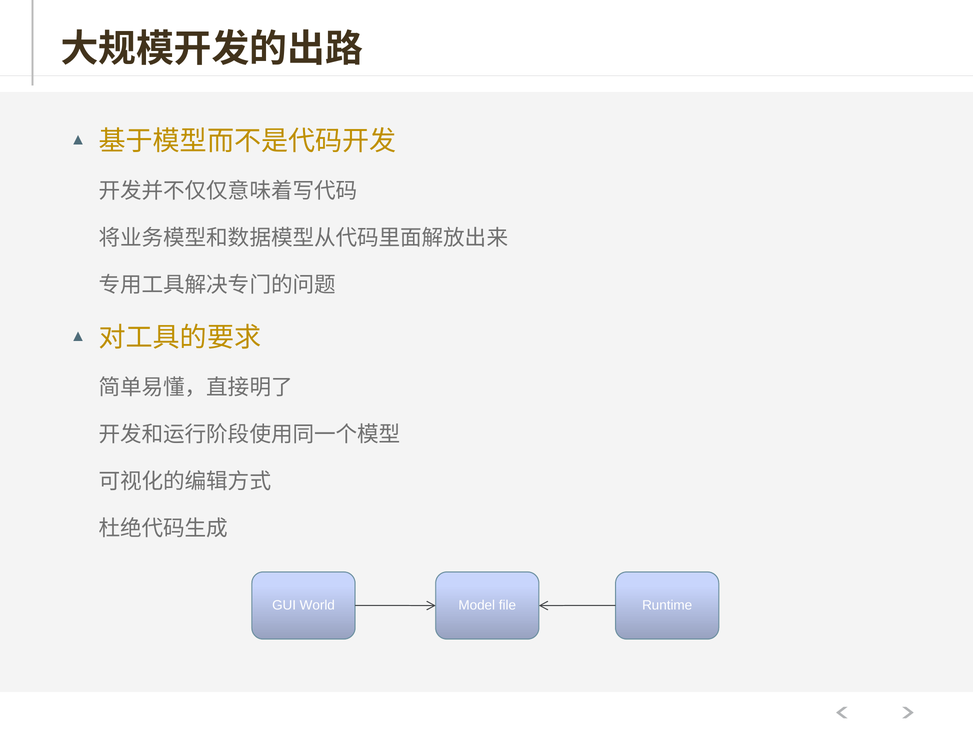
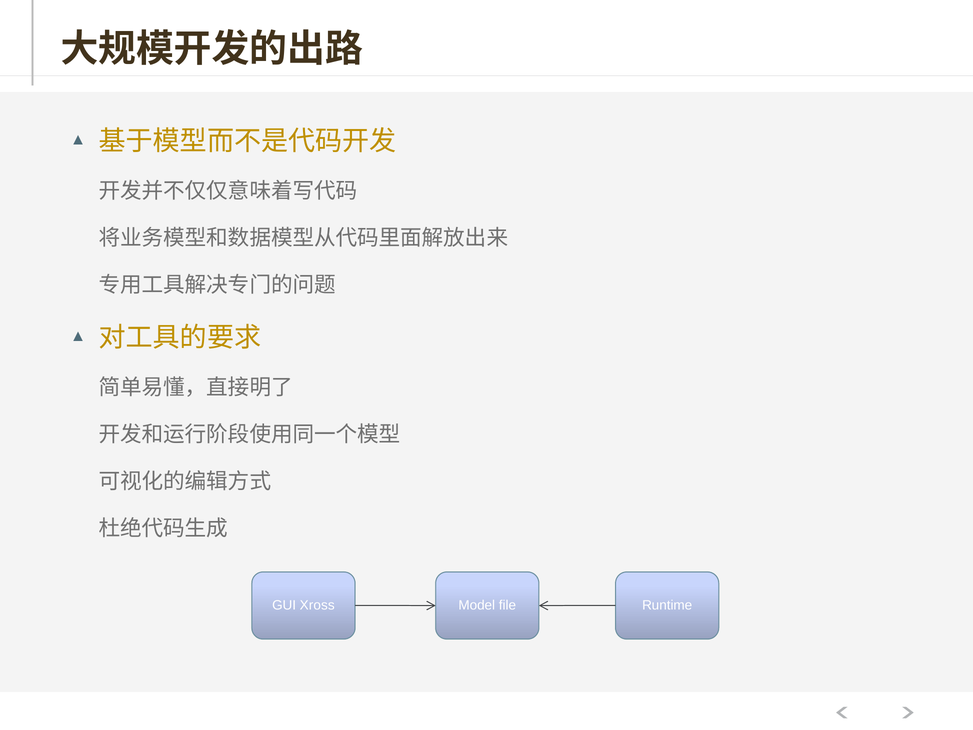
World: World -> Xross
